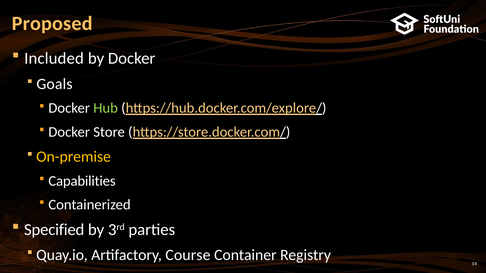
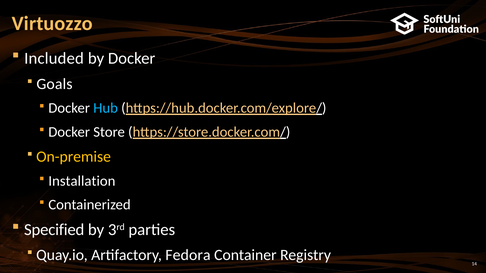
Proposed: Proposed -> Virtuozzo
Hub colour: light green -> light blue
Capabilities: Capabilities -> Installation
Course: Course -> Fedora
